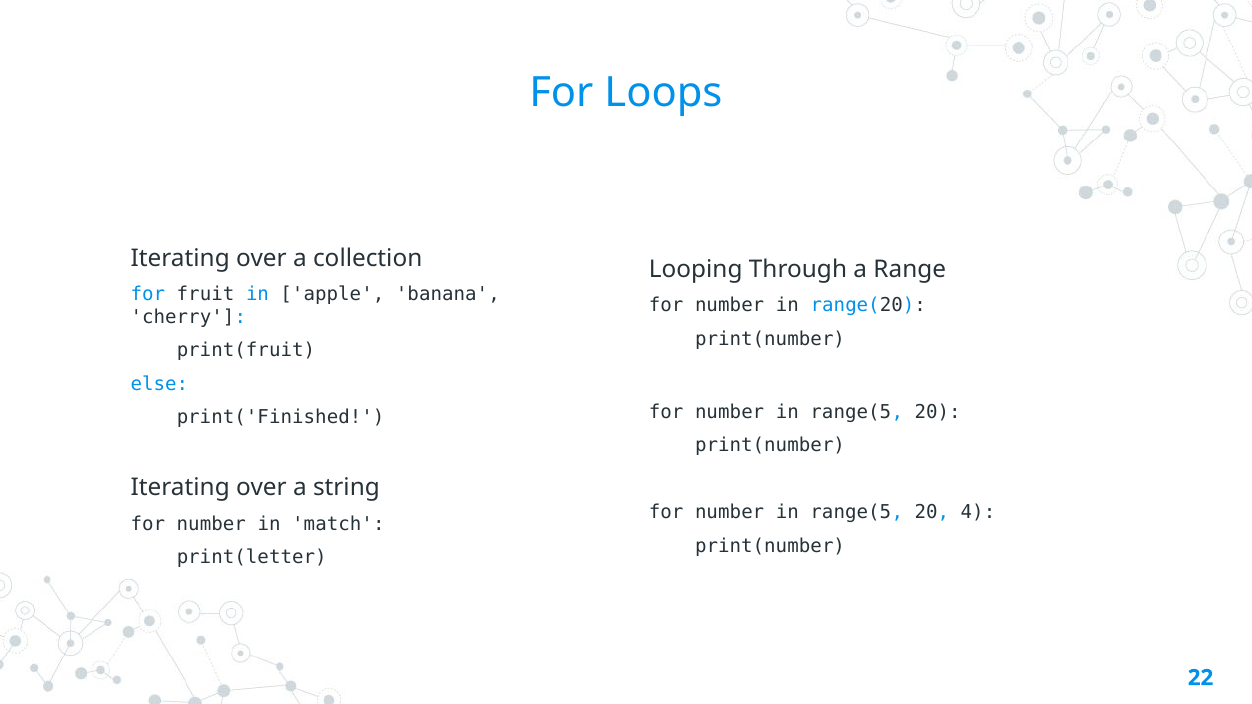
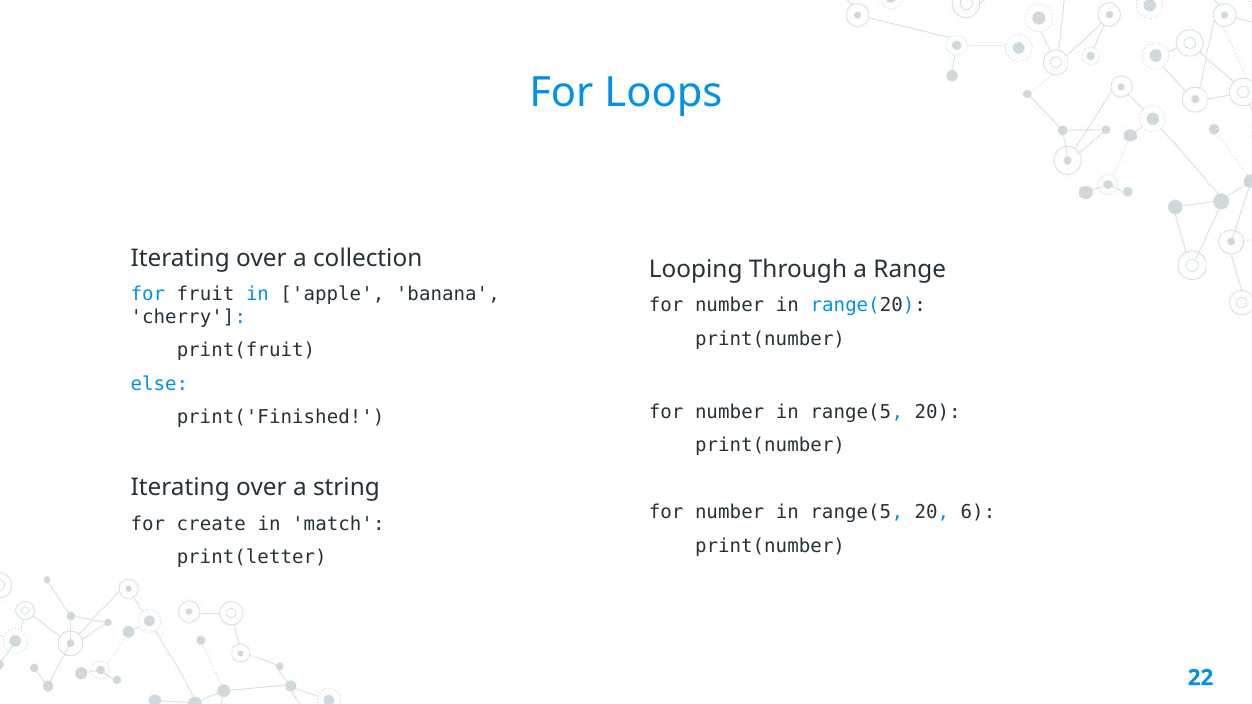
4: 4 -> 6
number at (211, 524): number -> create
